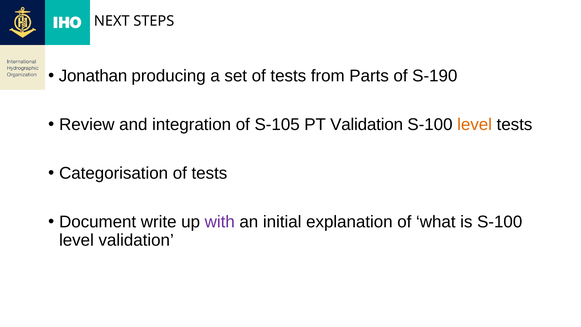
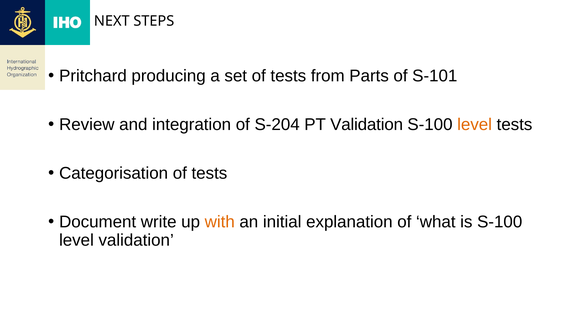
Jonathan: Jonathan -> Pritchard
S-190: S-190 -> S-101
S-105: S-105 -> S-204
with colour: purple -> orange
